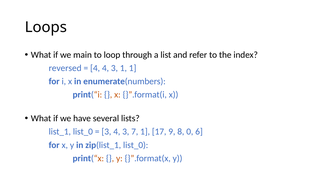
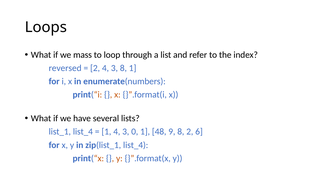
main: main -> mass
4 at (95, 68): 4 -> 2
3 1: 1 -> 8
list_1 list_0: list_0 -> list_4
3 at (106, 132): 3 -> 1
7: 7 -> 0
17: 17 -> 48
8 0: 0 -> 2
zip(list_1 list_0: list_0 -> list_4
